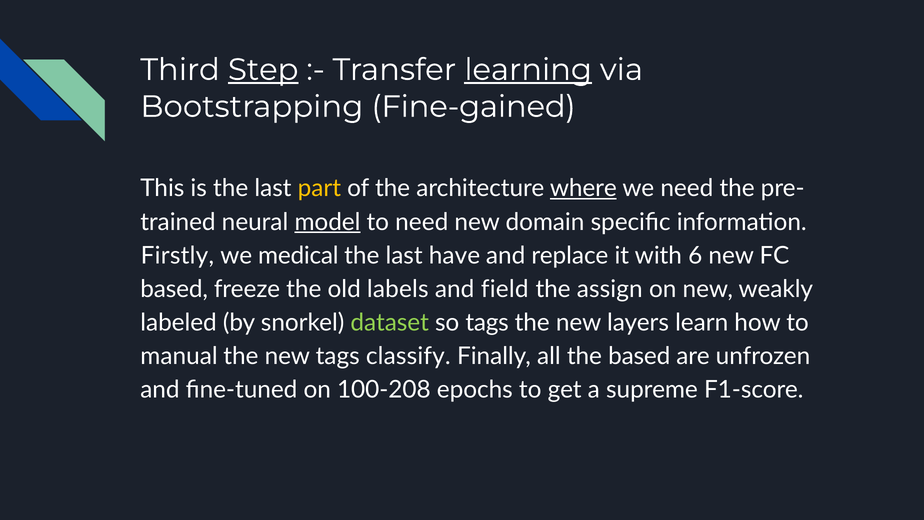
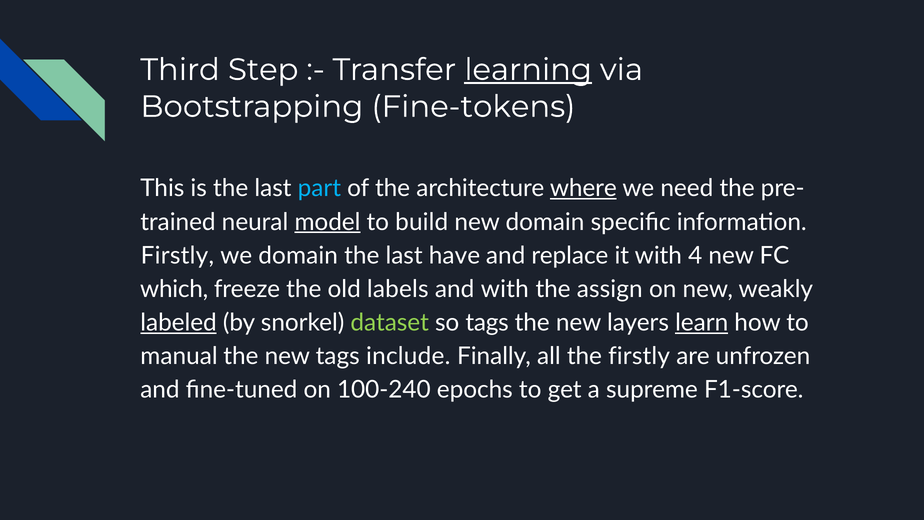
Step underline: present -> none
Fine-gained: Fine-gained -> Fine-tokens
part colour: yellow -> light blue
to need: need -> build
we medical: medical -> domain
6: 6 -> 4
based at (174, 289): based -> which
and field: field -> with
labeled underline: none -> present
learn underline: none -> present
classify: classify -> include
the based: based -> firstly
100-208: 100-208 -> 100-240
